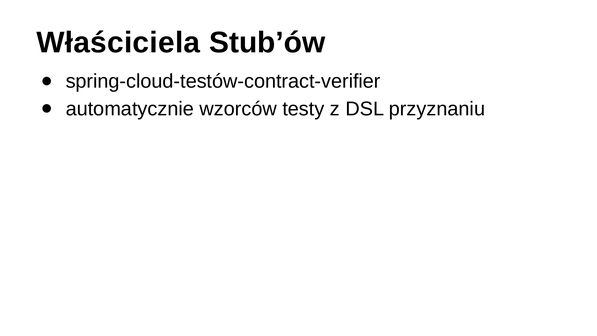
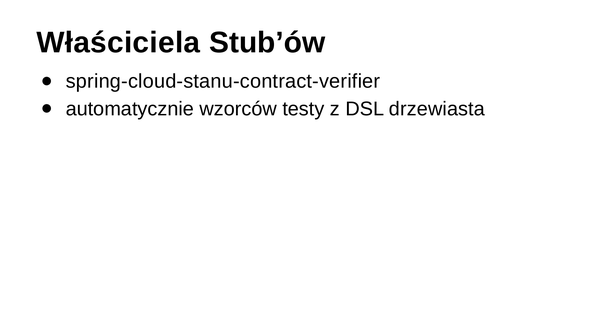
spring-cloud-testów-contract-verifier: spring-cloud-testów-contract-verifier -> spring-cloud-stanu-contract-verifier
przyznaniu: przyznaniu -> drzewiasta
